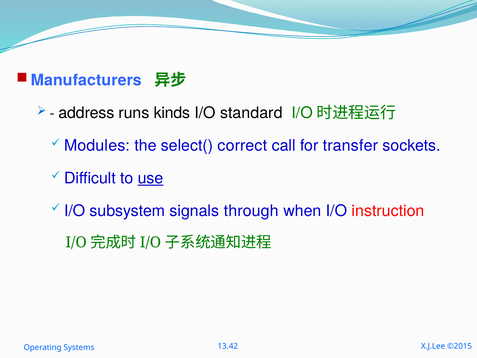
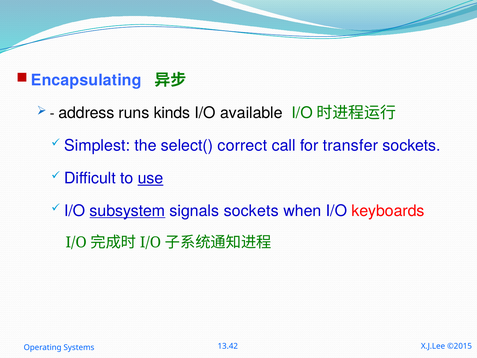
Manufacturers: Manufacturers -> Encapsulating
standard: standard -> available
Modules: Modules -> Simplest
subsystem underline: none -> present
signals through: through -> sockets
instruction: instruction -> keyboards
